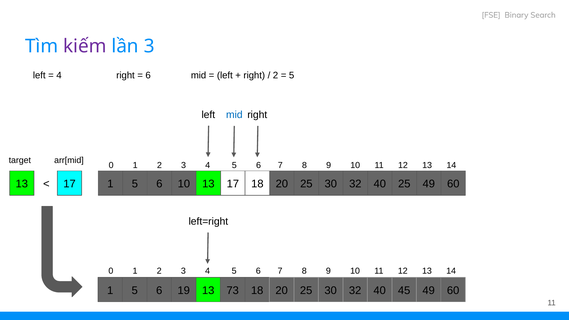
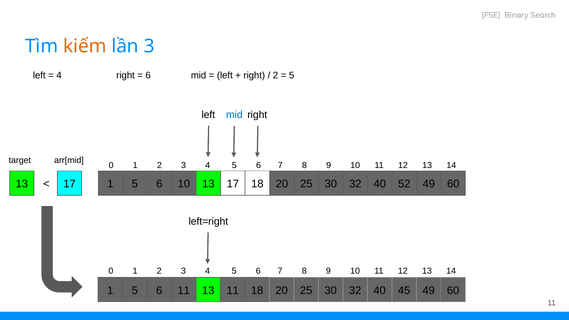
kiếm colour: purple -> orange
40 25: 25 -> 52
6 19: 19 -> 11
13 73: 73 -> 11
